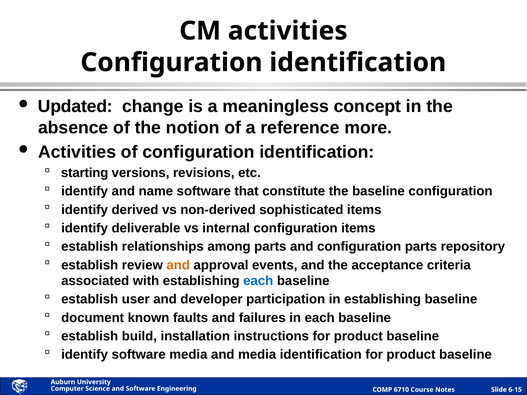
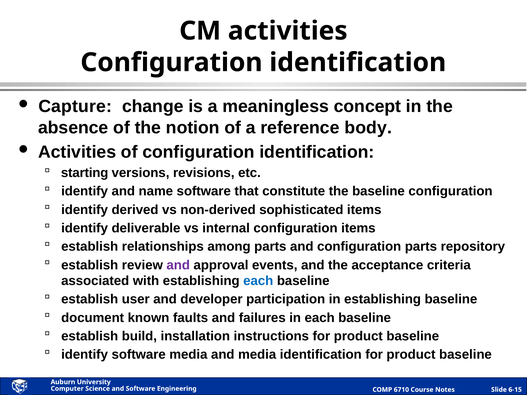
Updated: Updated -> Capture
more: more -> body
and at (178, 265) colour: orange -> purple
